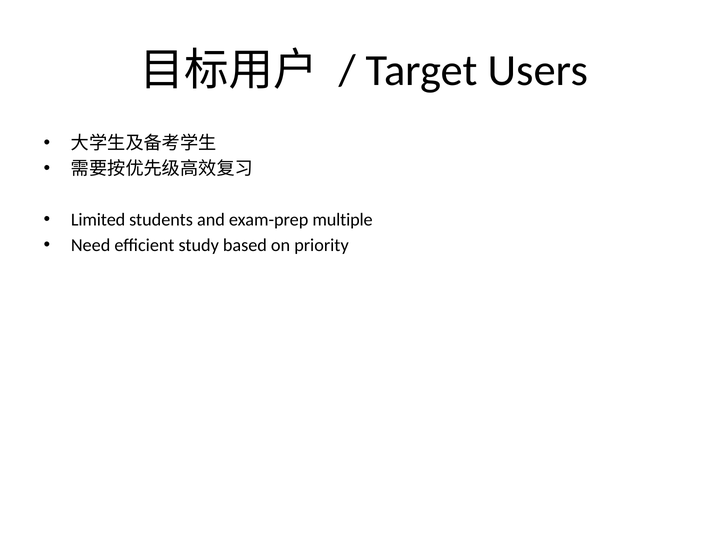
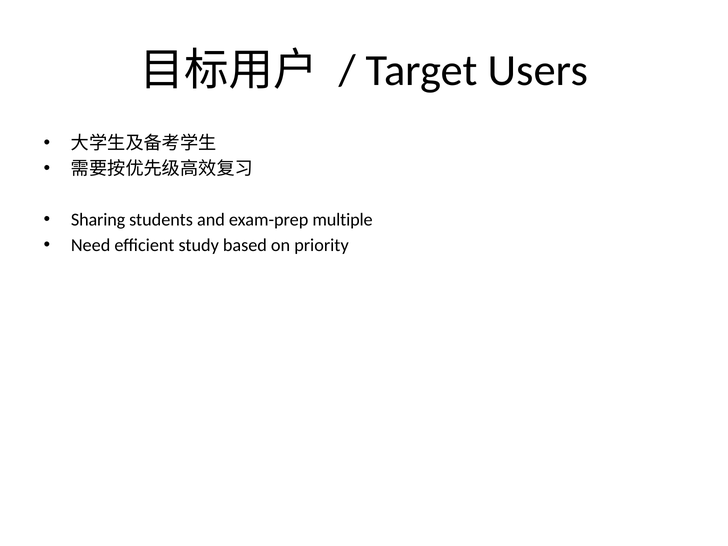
Limited: Limited -> Sharing
